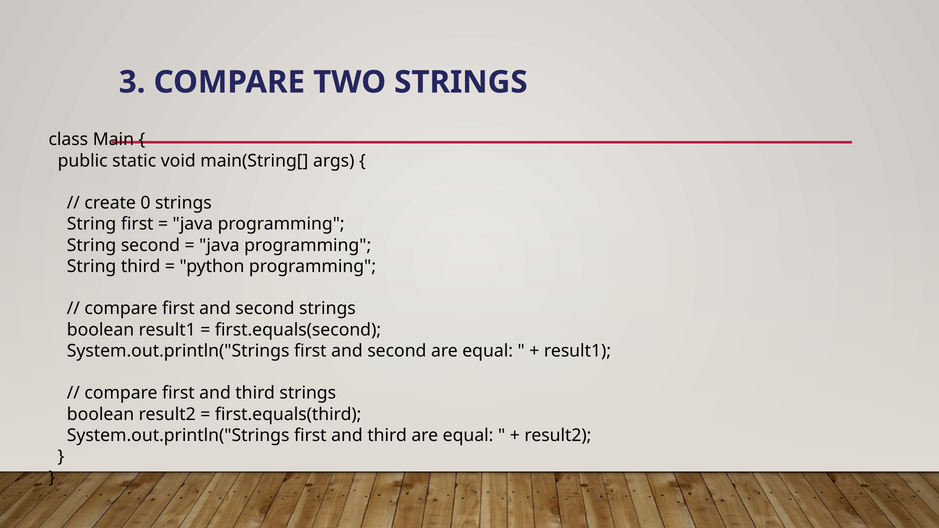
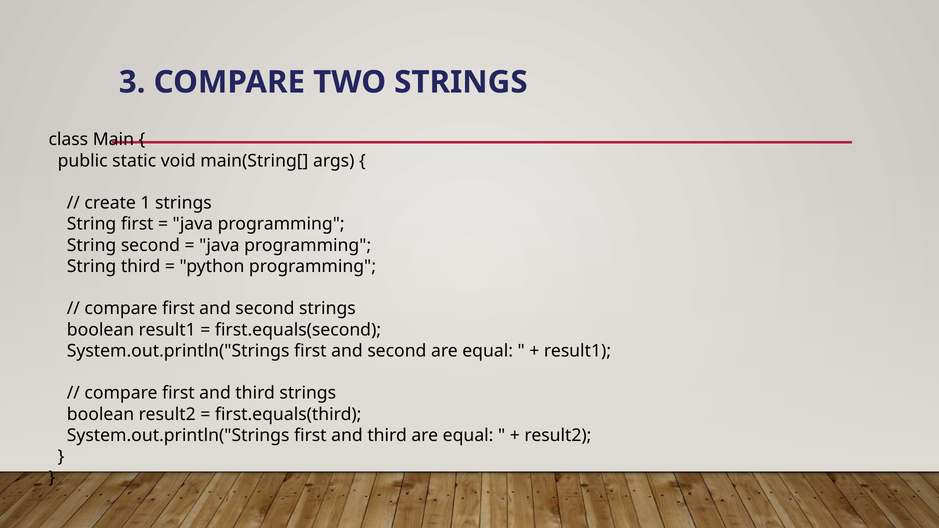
0: 0 -> 1
